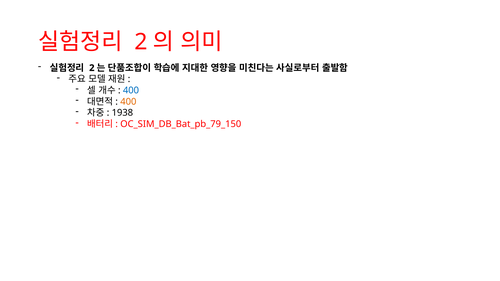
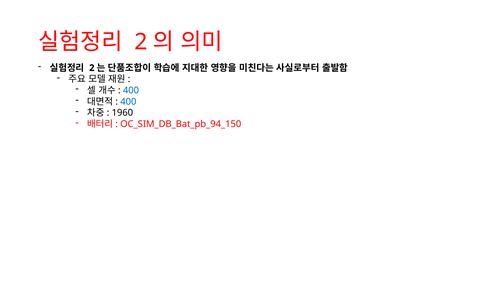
400 at (128, 102) colour: orange -> blue
1938: 1938 -> 1960
OC_SIM_DB_Bat_pb_79_150: OC_SIM_DB_Bat_pb_79_150 -> OC_SIM_DB_Bat_pb_94_150
